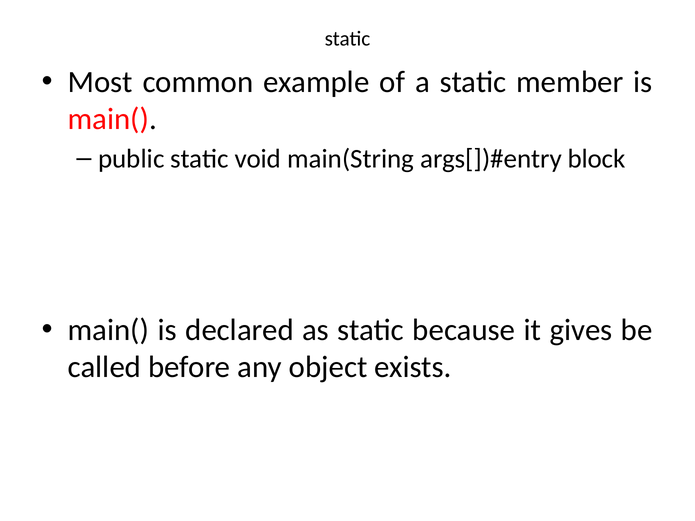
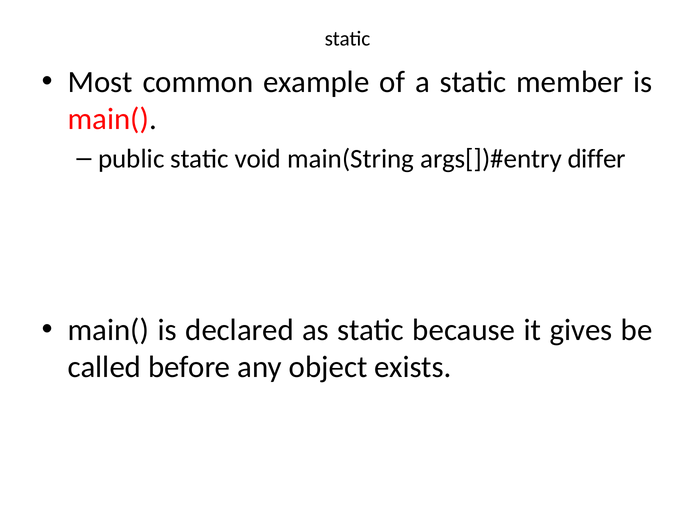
block: block -> differ
